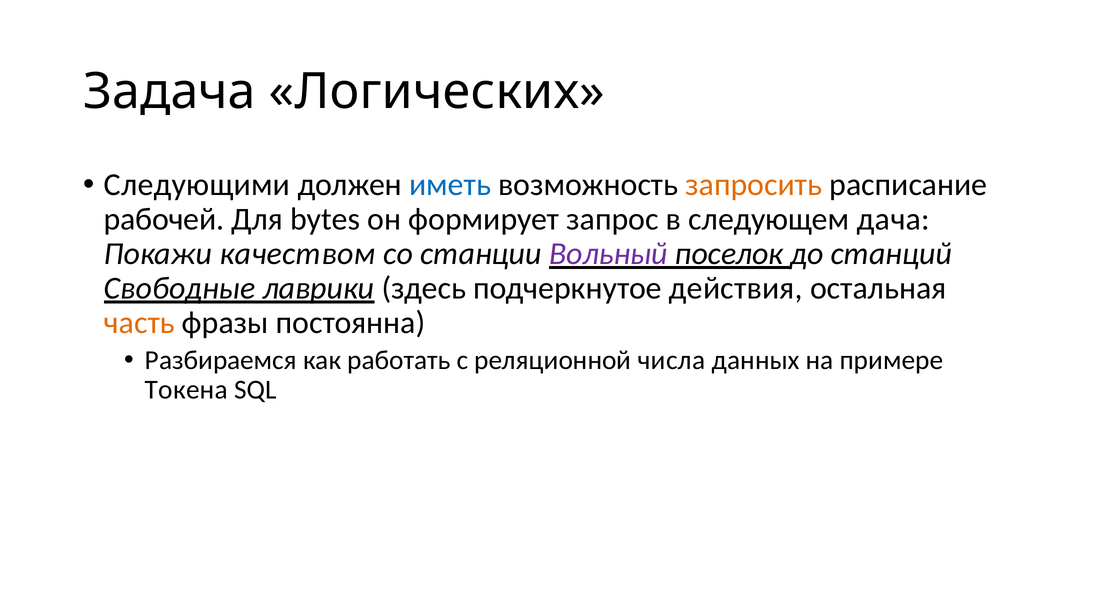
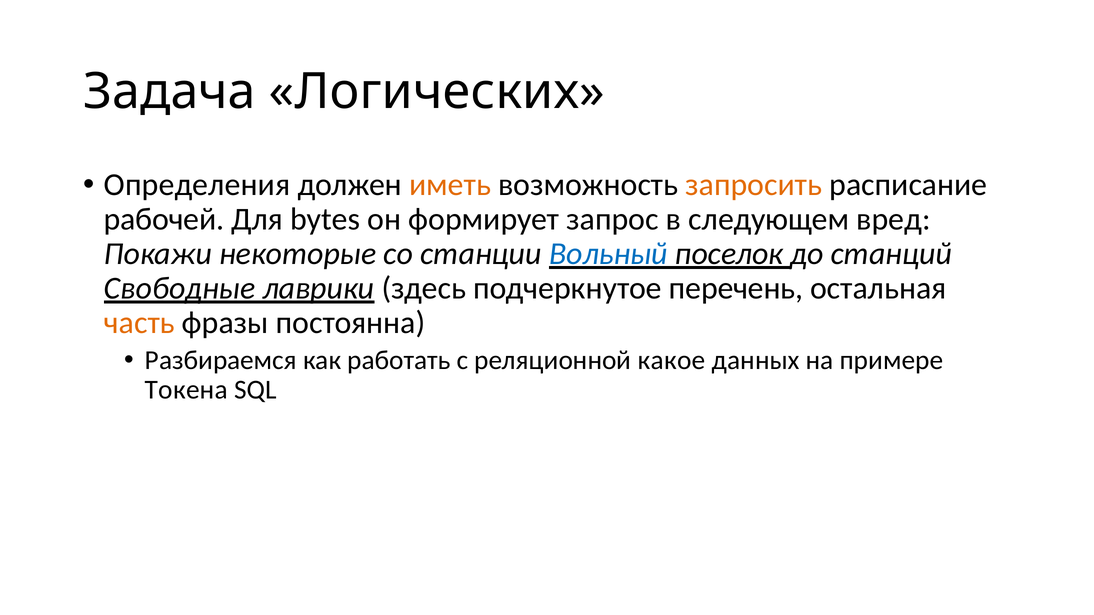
Следующими: Следующими -> Определения
иметь colour: blue -> orange
дача: дача -> вред
качеством: качеством -> некоторые
Вольный colour: purple -> blue
действия: действия -> перечень
числа: числа -> какое
